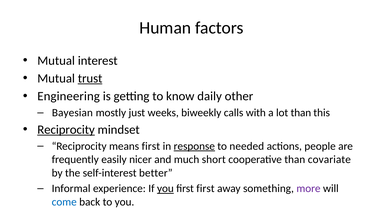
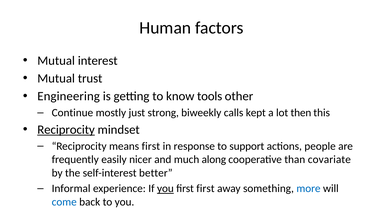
trust underline: present -> none
daily: daily -> tools
Bayesian: Bayesian -> Continue
weeks: weeks -> strong
with: with -> kept
lot than: than -> then
response underline: present -> none
needed: needed -> support
short: short -> along
more colour: purple -> blue
